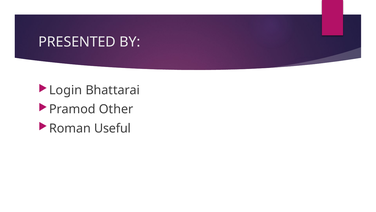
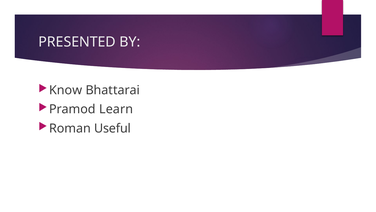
Login: Login -> Know
Other: Other -> Learn
